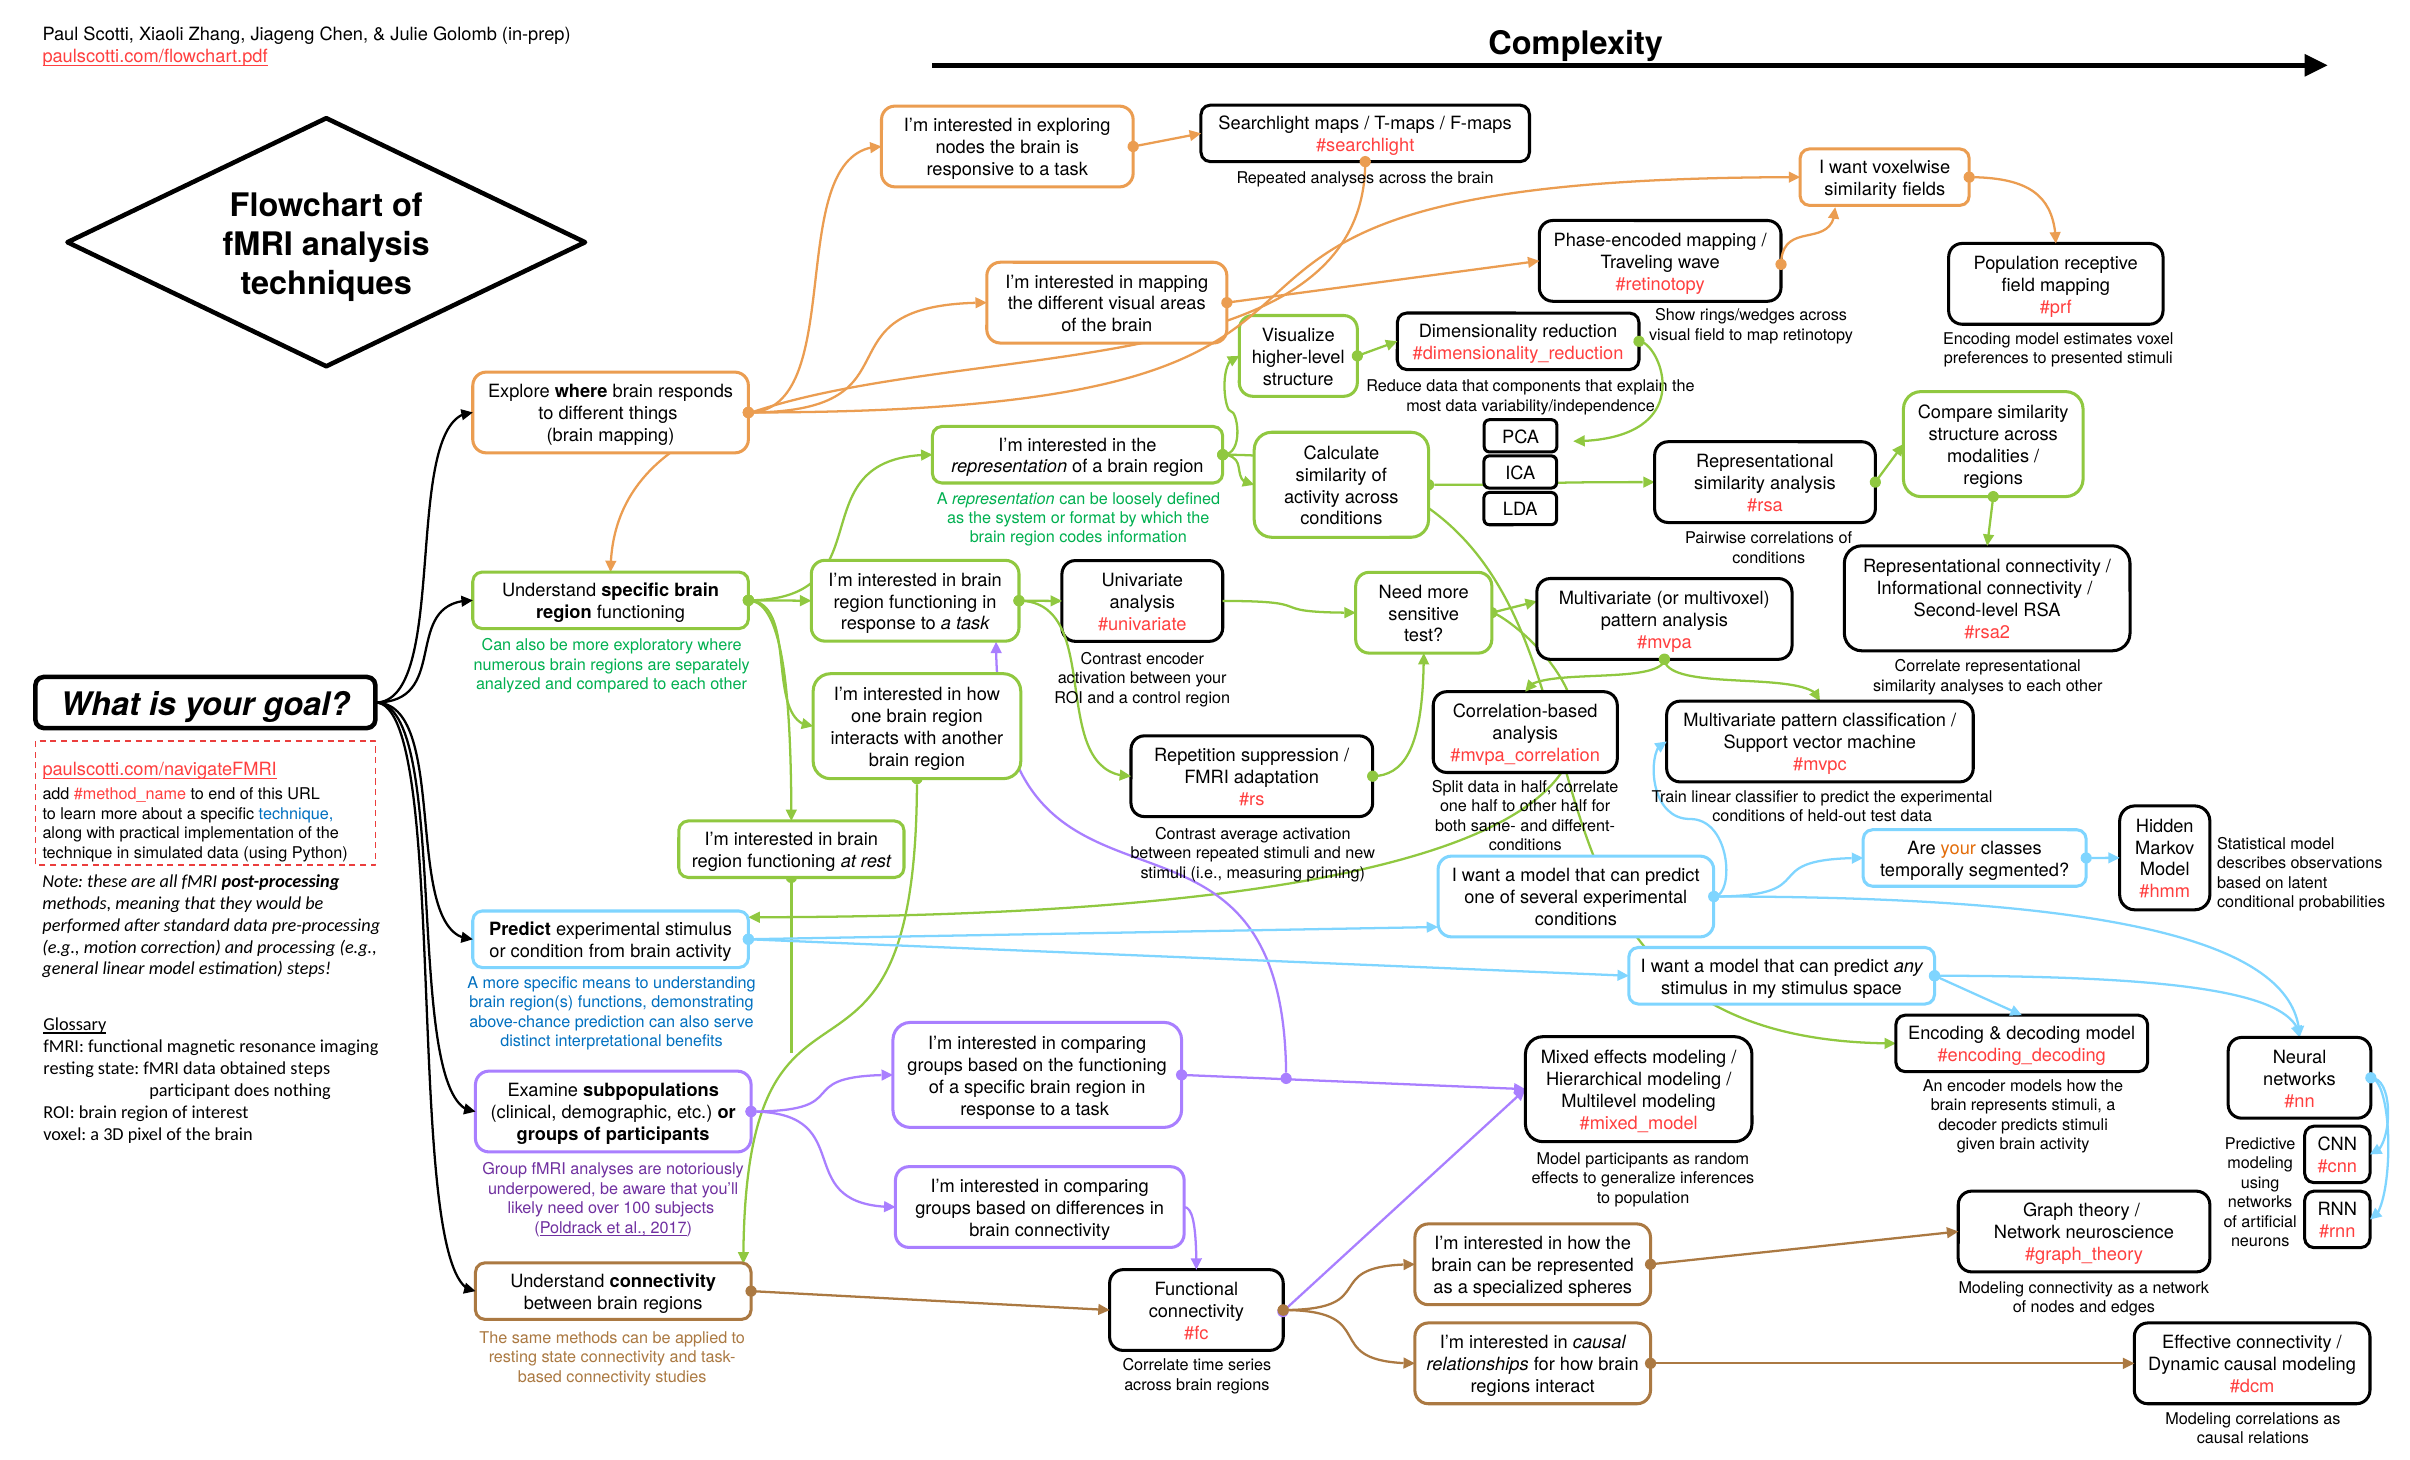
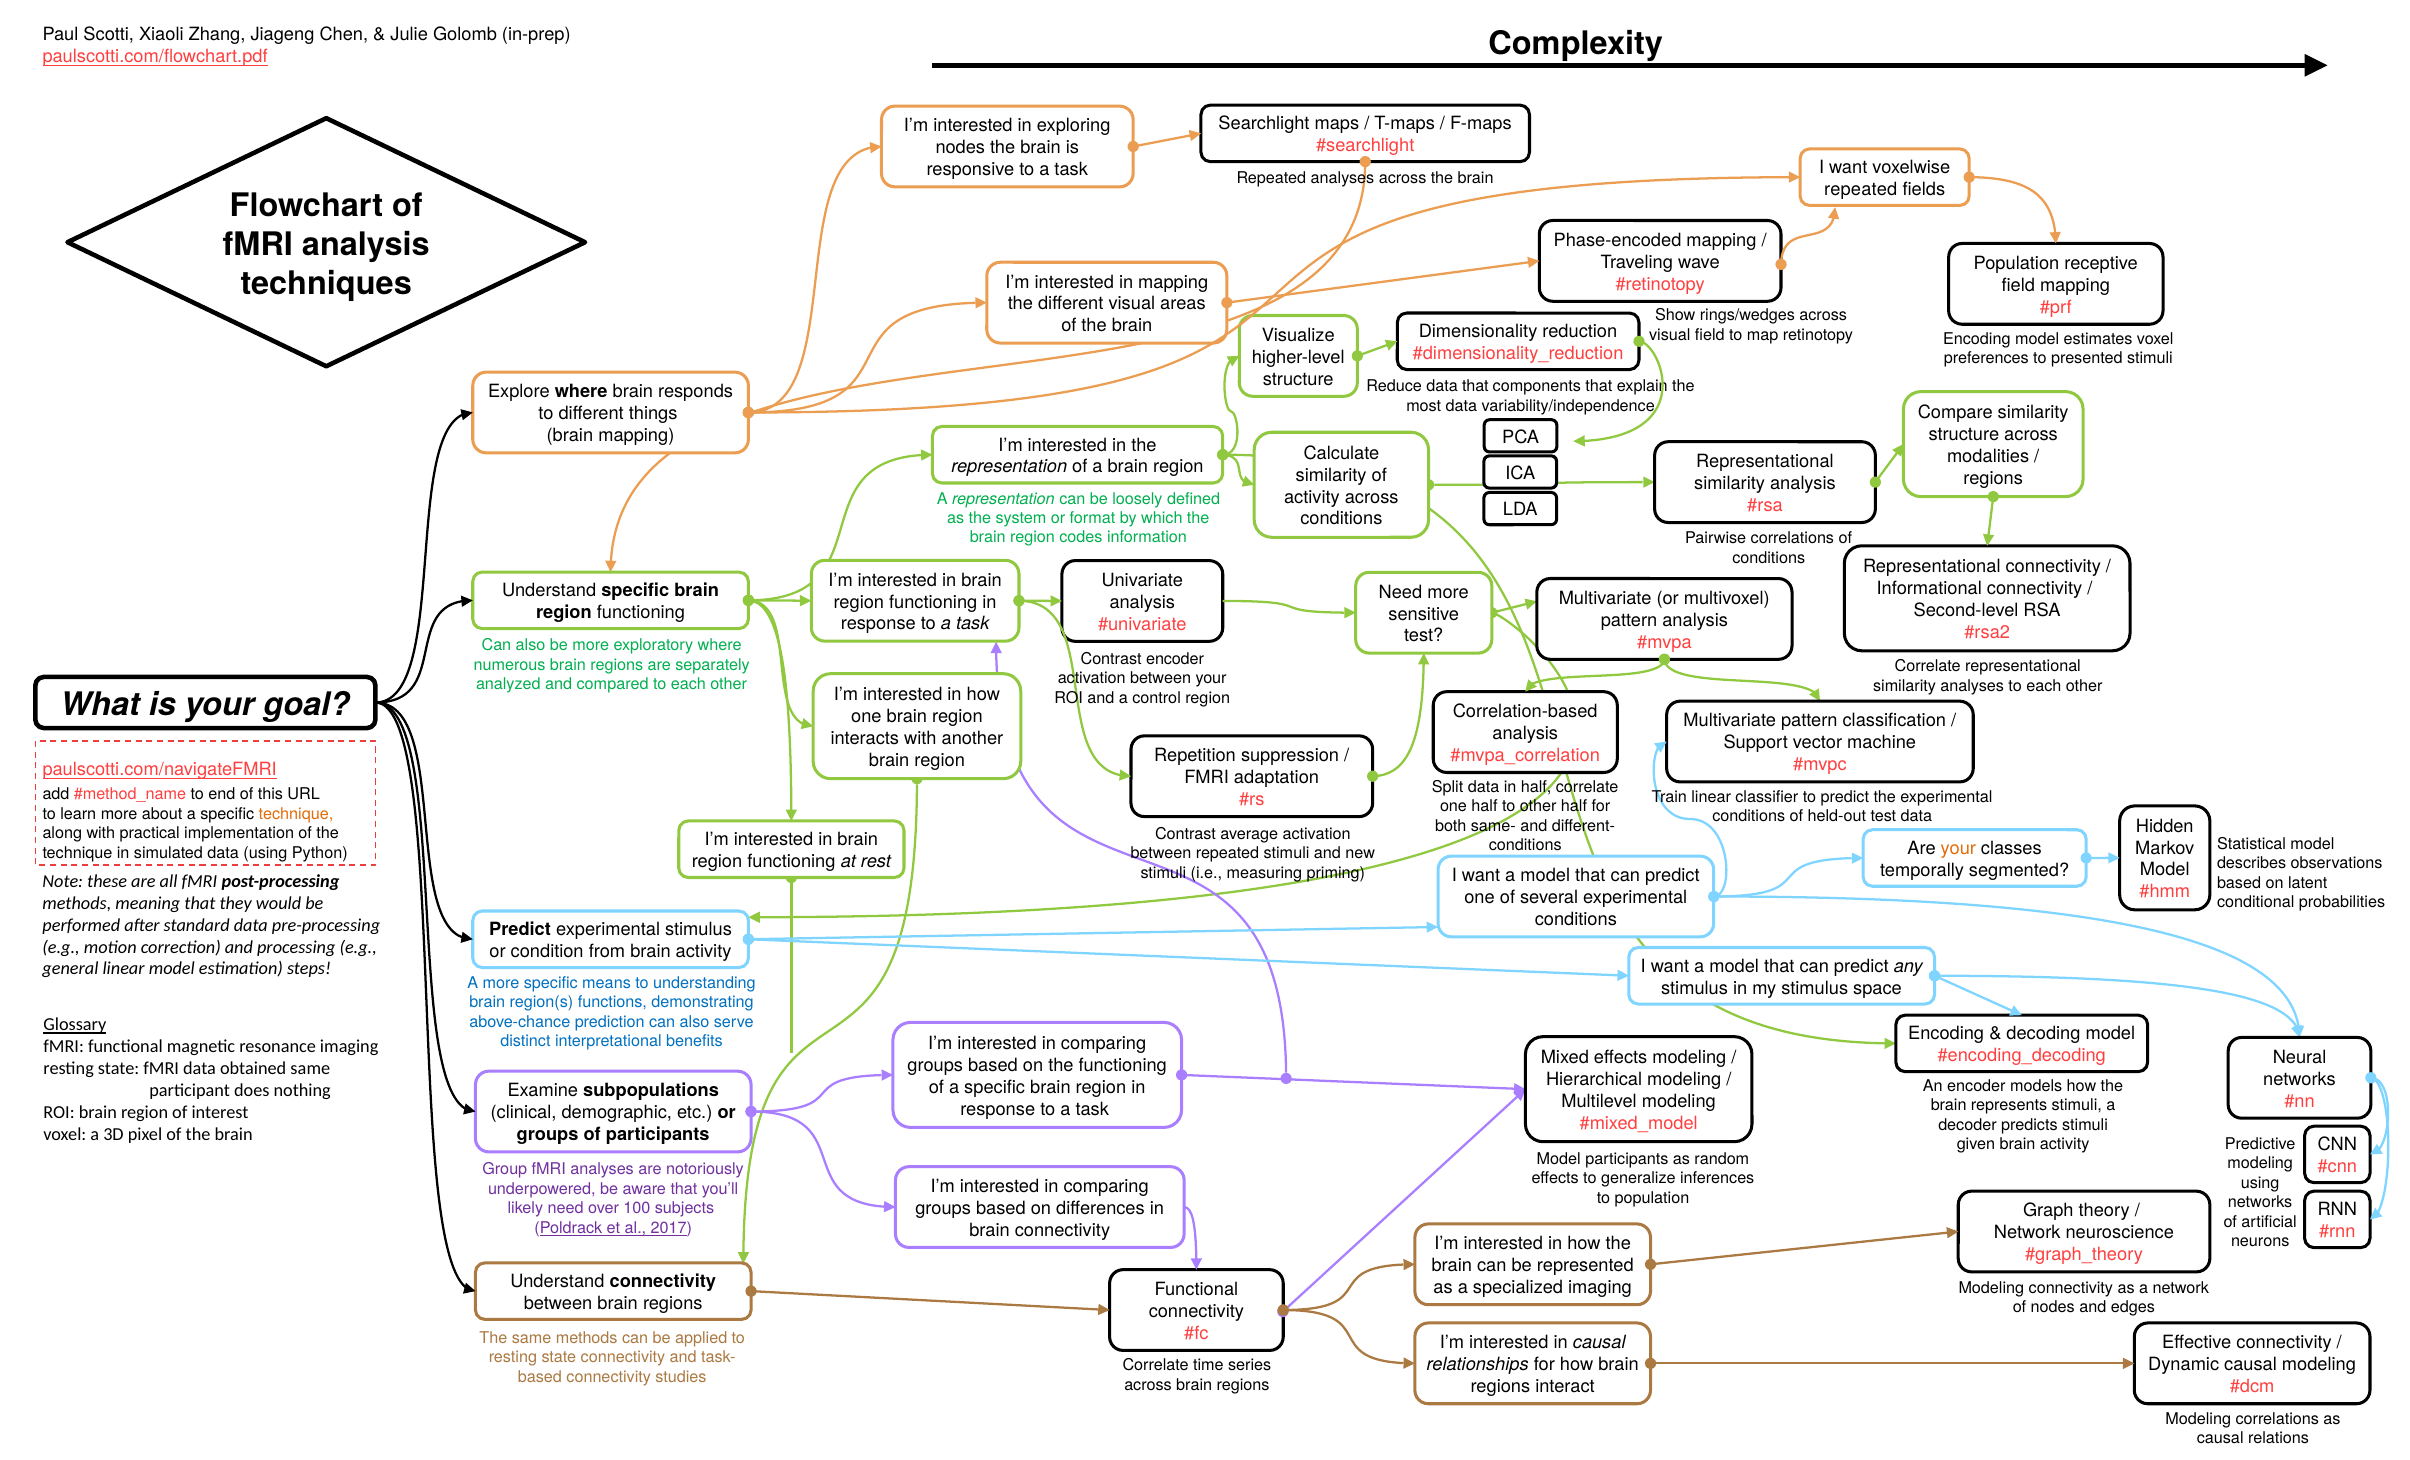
similarity at (1861, 189): similarity -> repeated
technique at (296, 814) colour: blue -> orange
obtained steps: steps -> same
specialized spheres: spheres -> imaging
